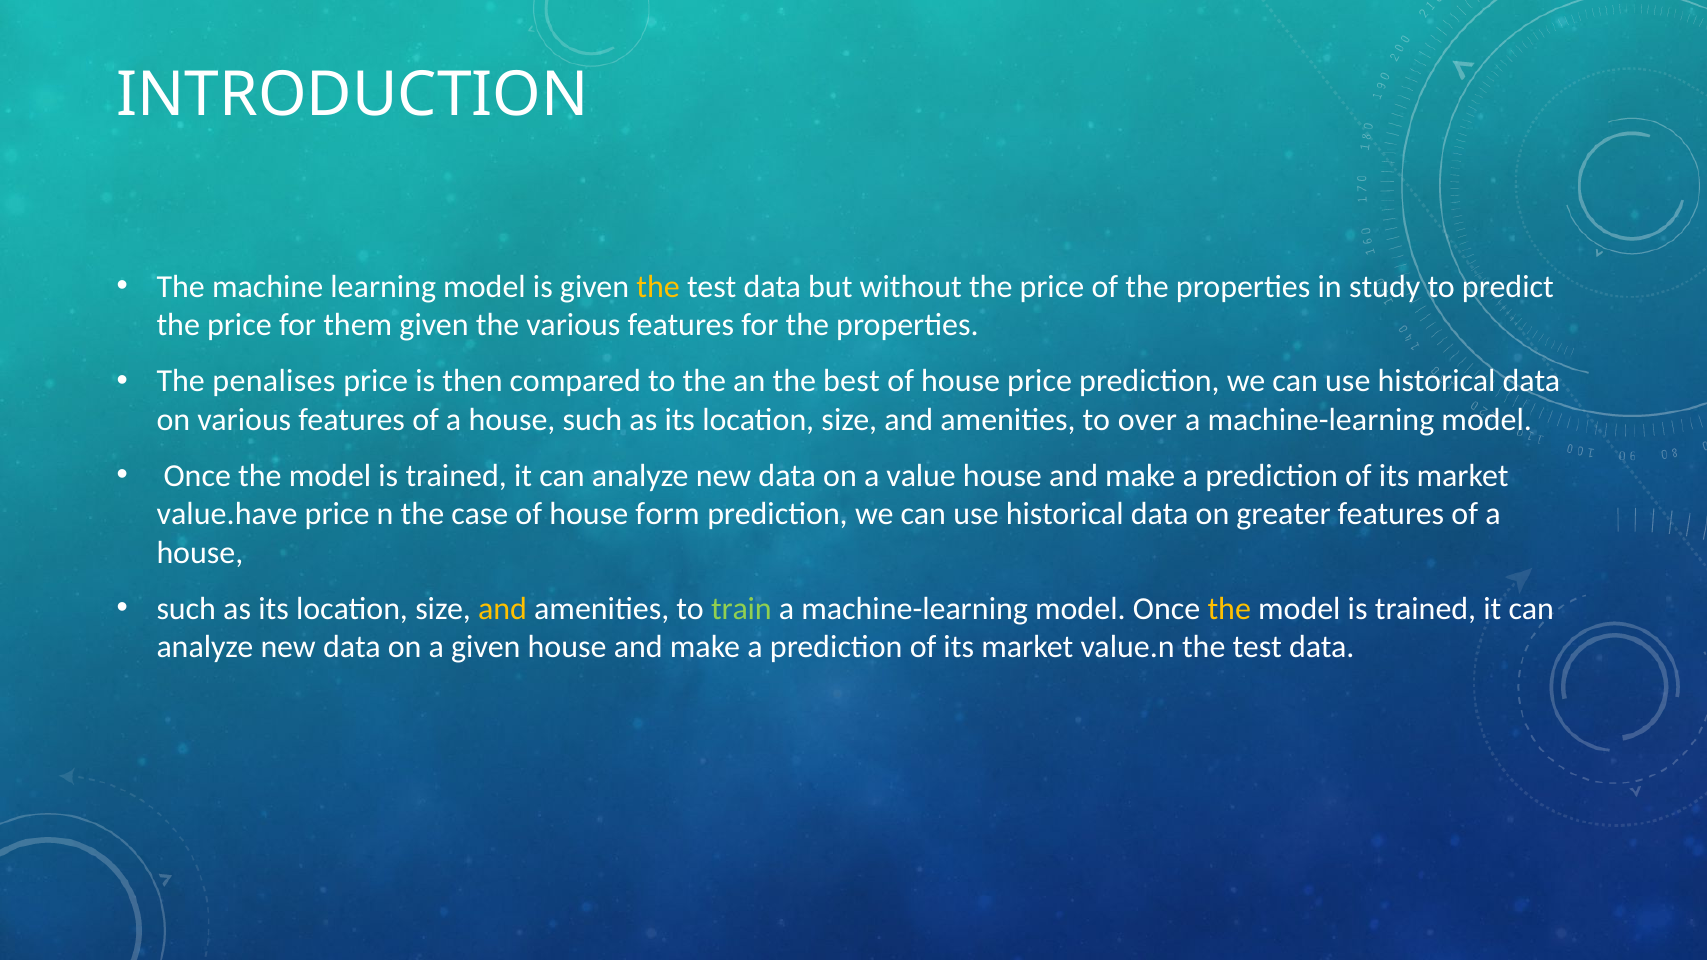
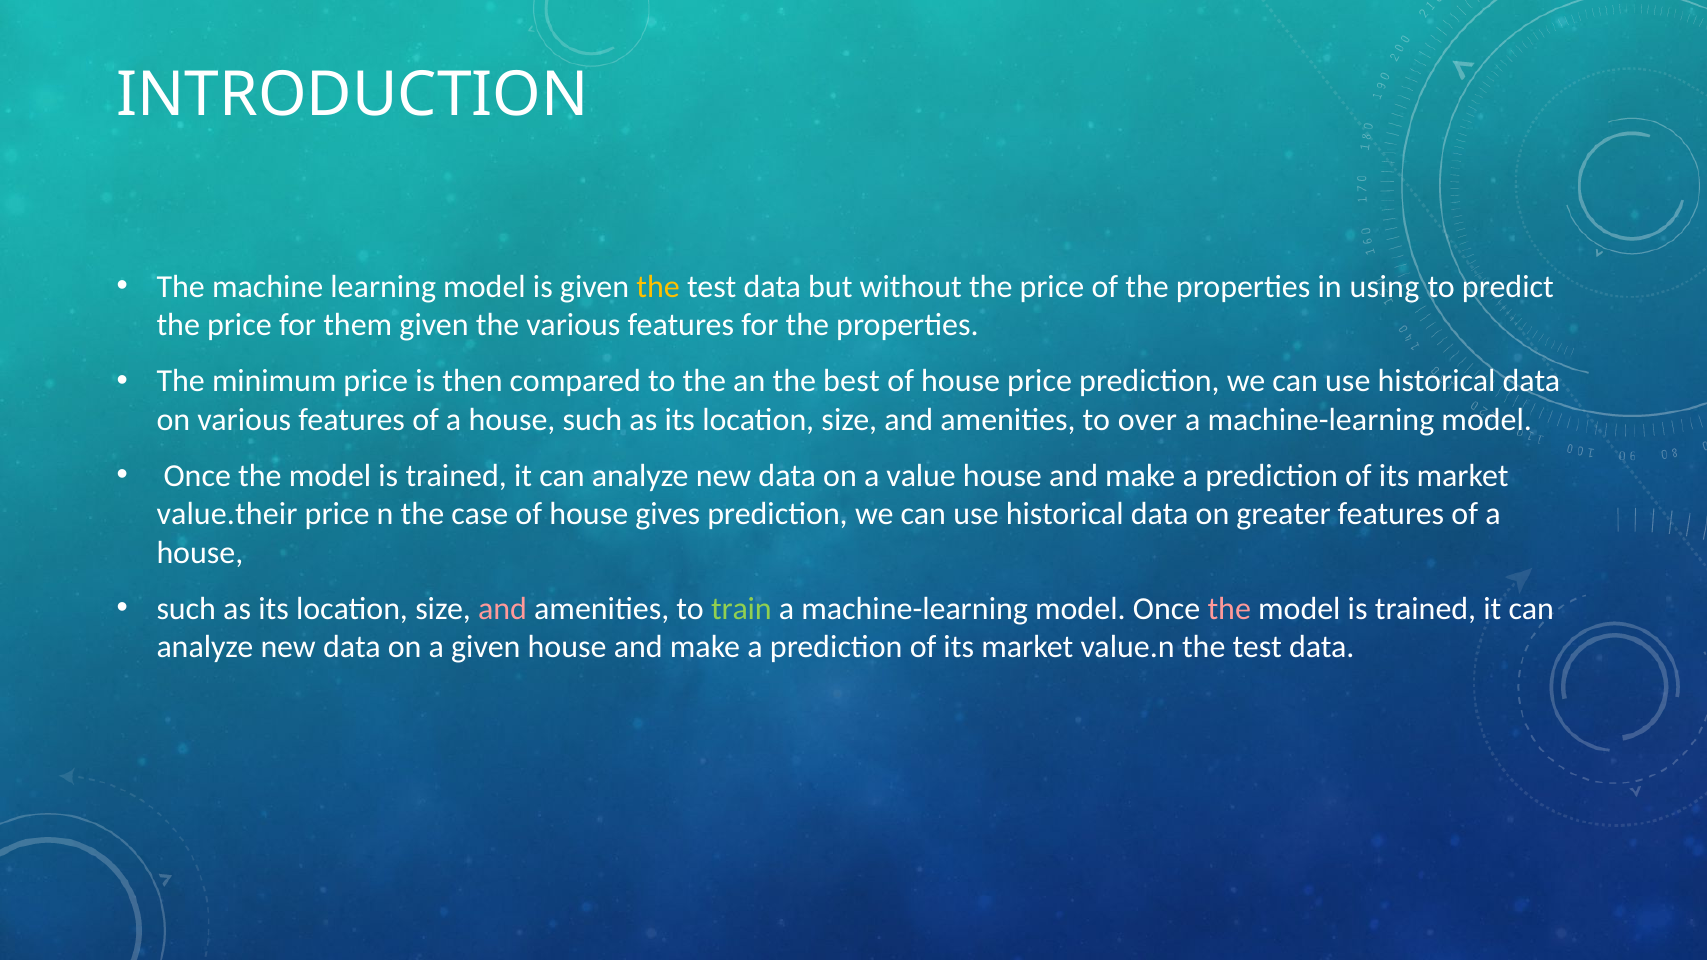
study: study -> using
penalises: penalises -> minimum
value.have: value.have -> value.their
form: form -> gives
and at (503, 609) colour: yellow -> pink
the at (1229, 609) colour: yellow -> pink
